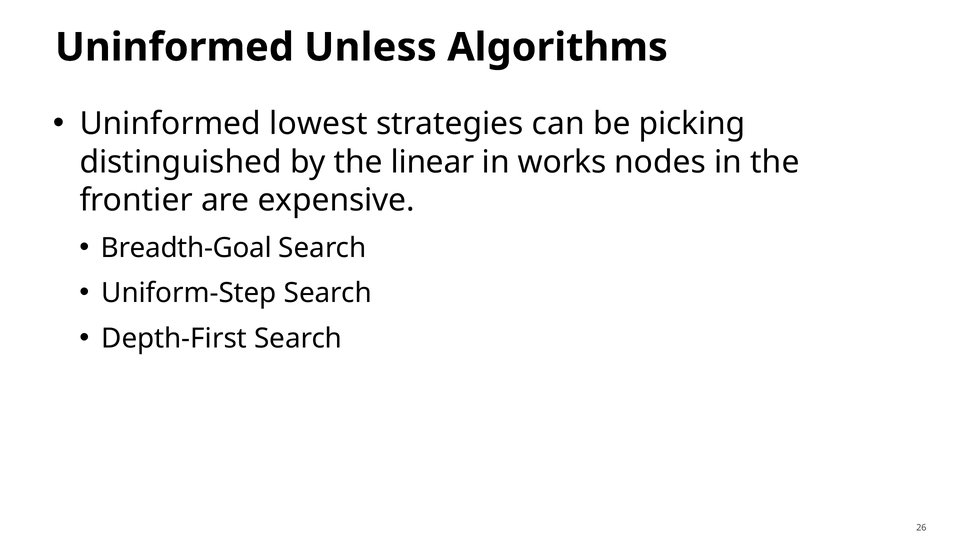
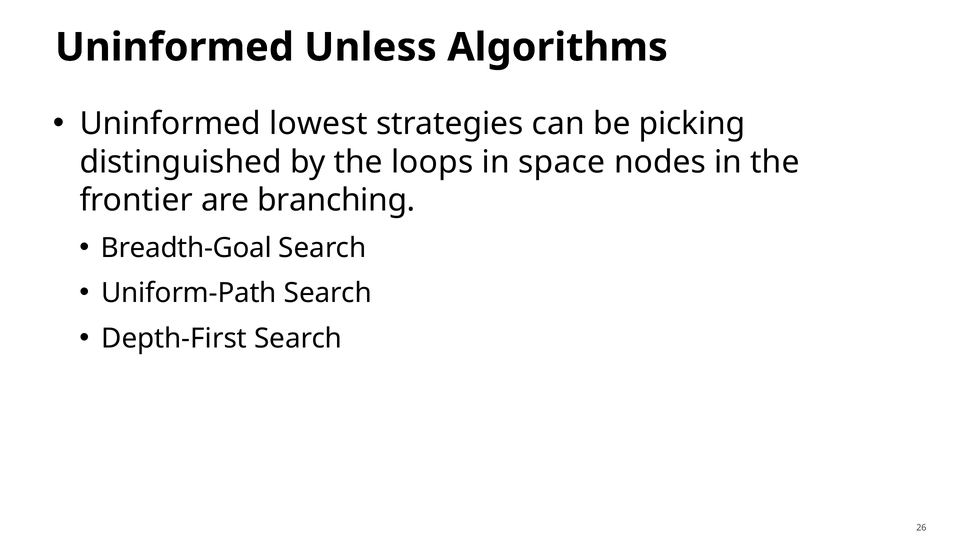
linear: linear -> loops
works: works -> space
expensive: expensive -> branching
Uniform-Step: Uniform-Step -> Uniform-Path
